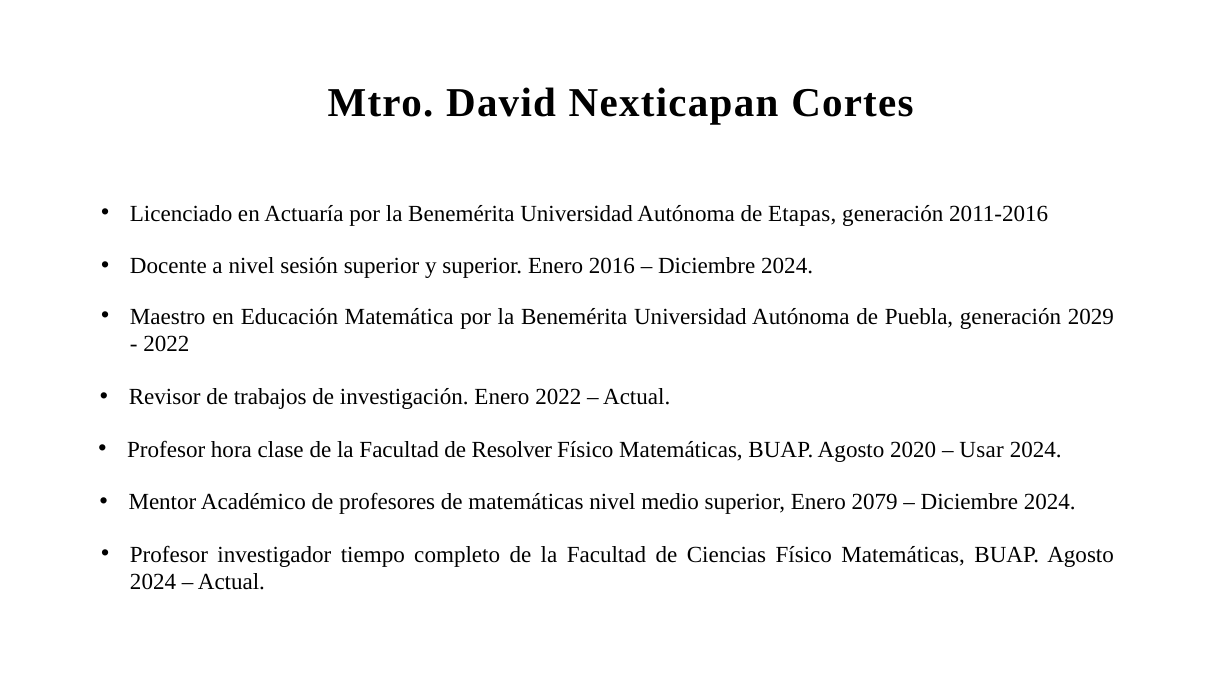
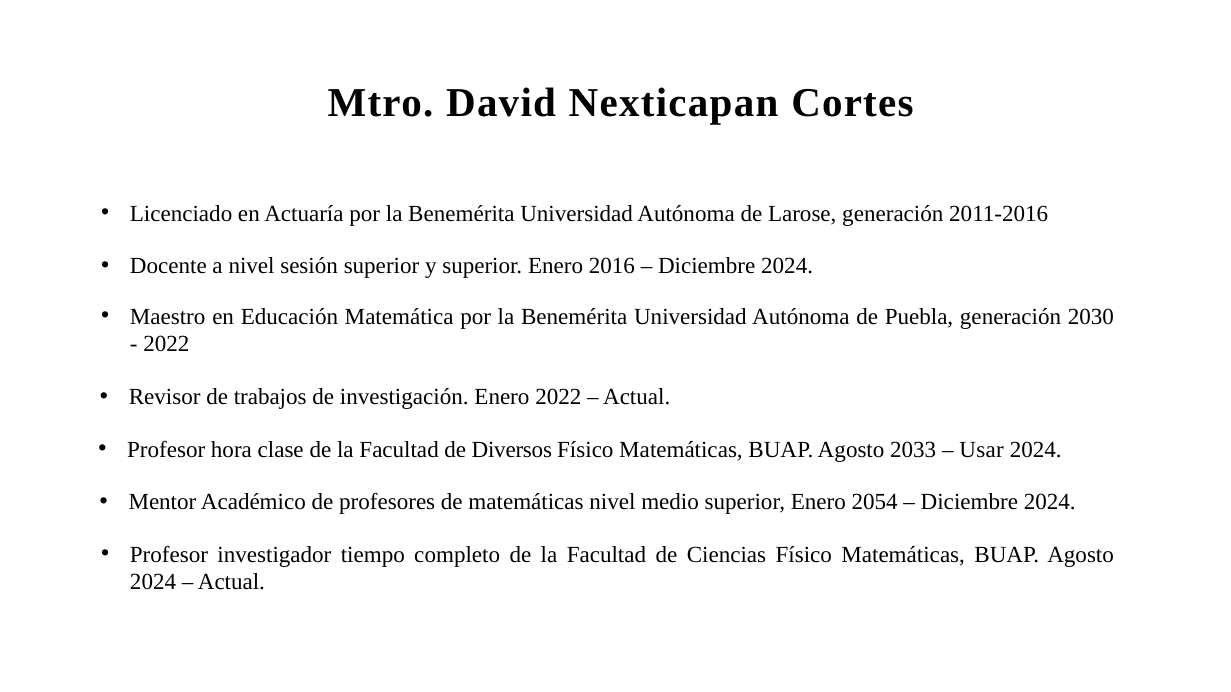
Etapas: Etapas -> Larose
2029: 2029 -> 2030
Resolver: Resolver -> Diversos
2020: 2020 -> 2033
2079: 2079 -> 2054
